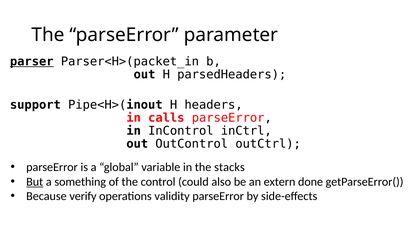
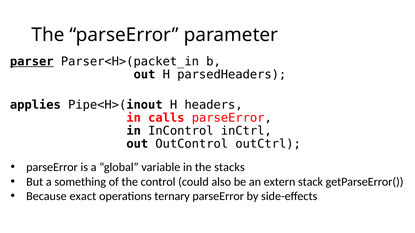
support: support -> applies
But underline: present -> none
done: done -> stack
verify: verify -> exact
validity: validity -> ternary
